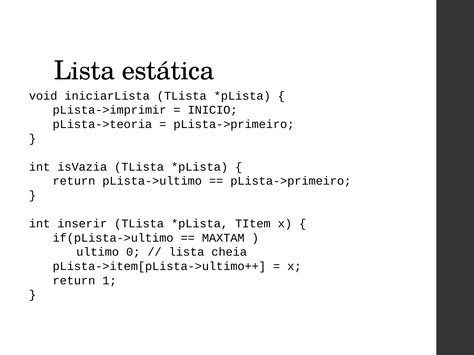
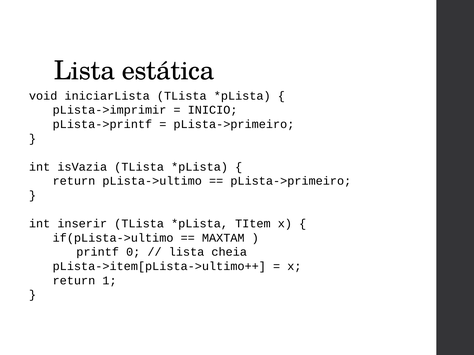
pLista->teoria: pLista->teoria -> pLista->printf
ultimo: ultimo -> printf
